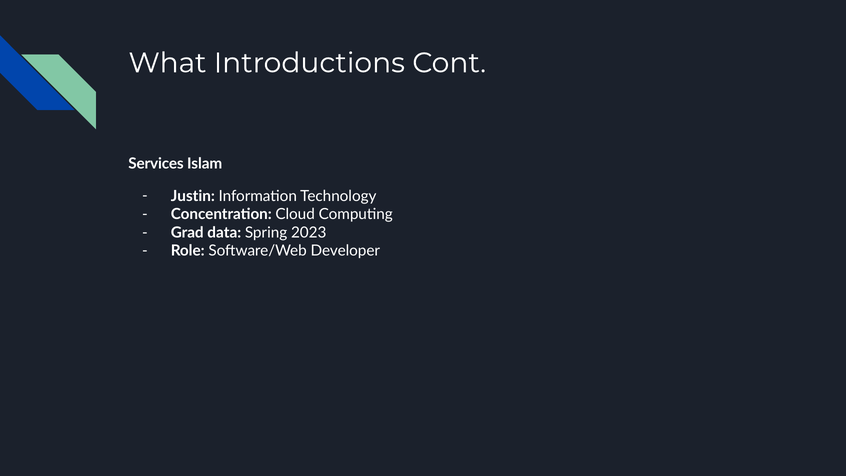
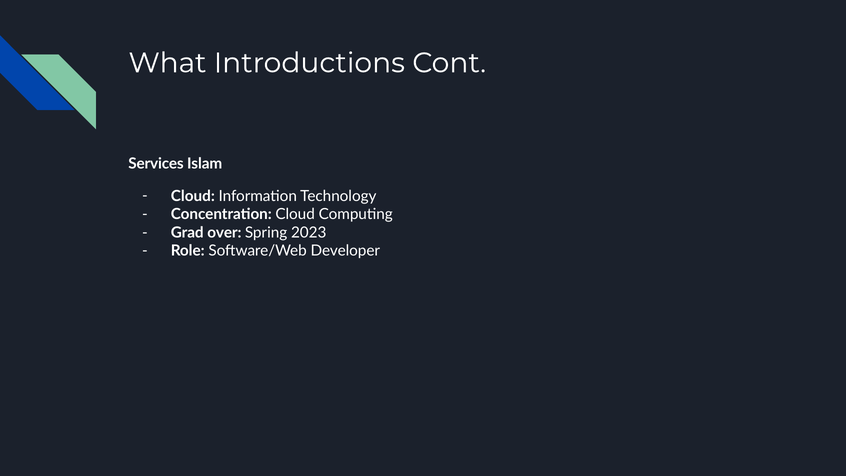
Justin at (193, 196): Justin -> Cloud
data: data -> over
